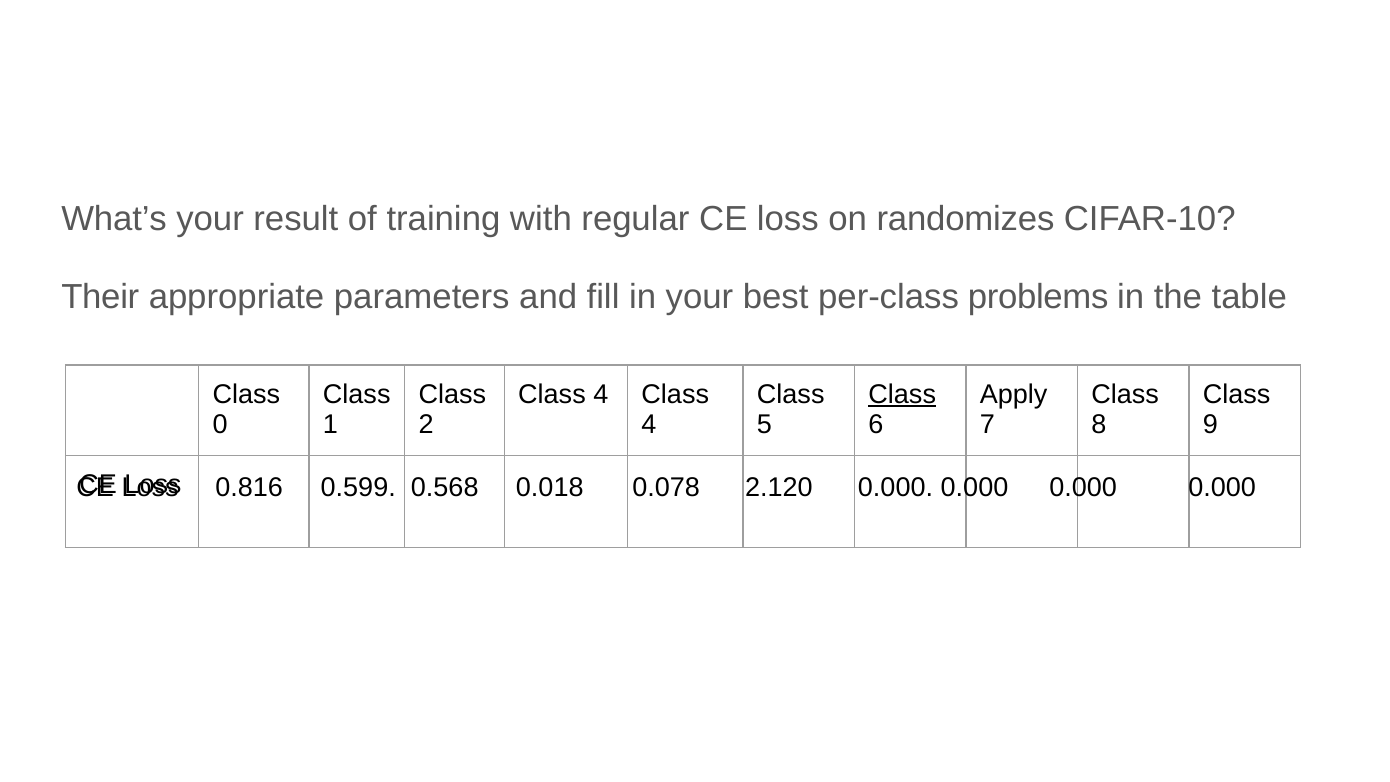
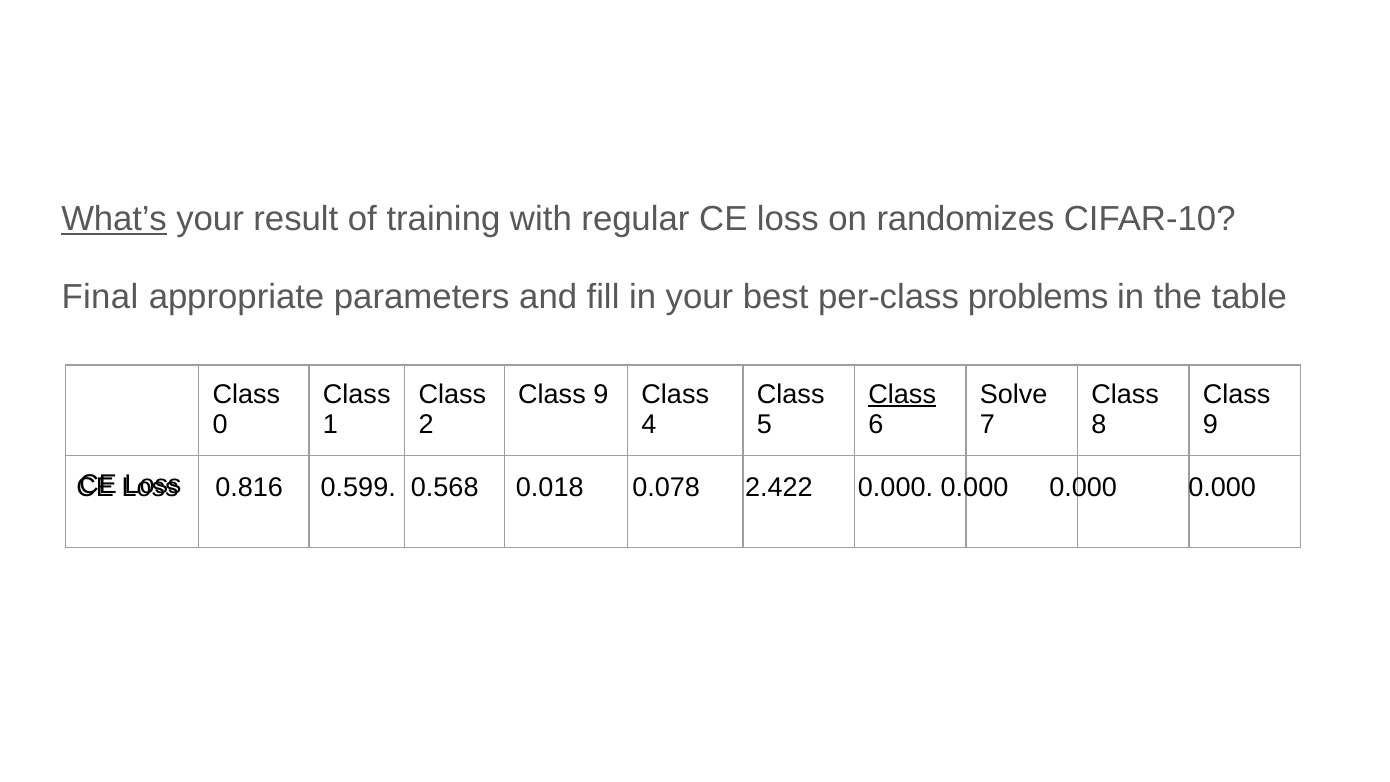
What’s underline: none -> present
Their: Their -> Final
4 at (601, 394): 4 -> 9
Apply: Apply -> Solve
2.120: 2.120 -> 2.422
